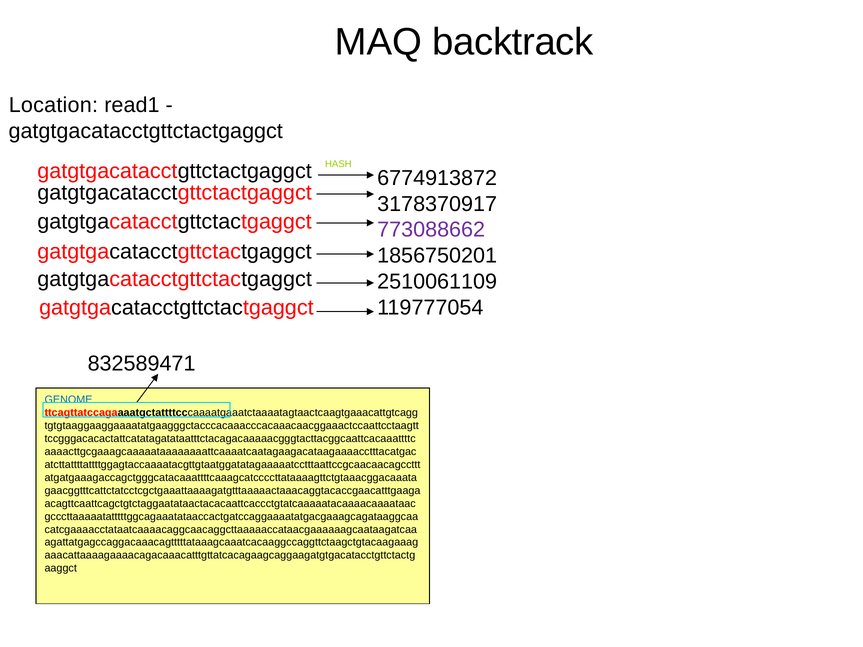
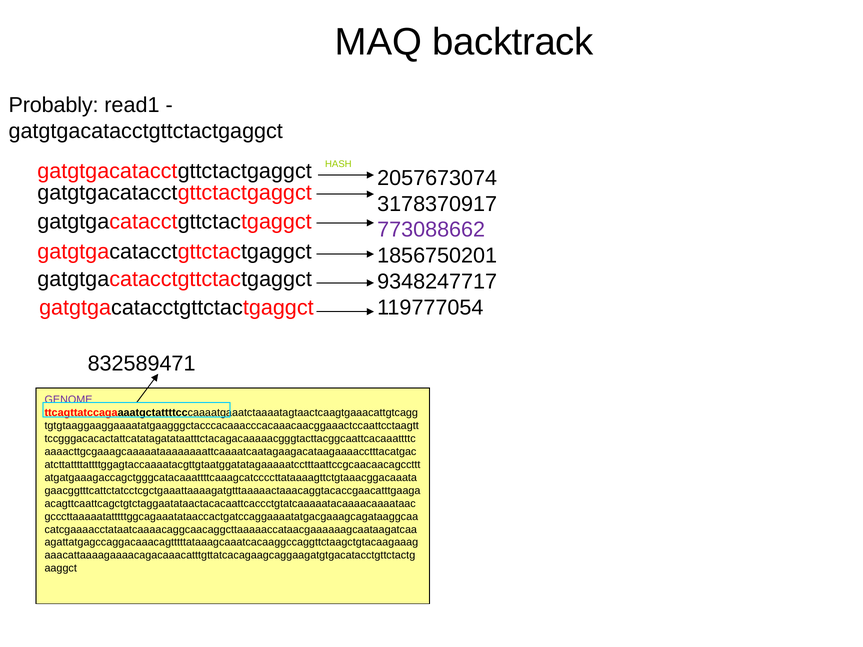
Location: Location -> Probably
6774913872: 6774913872 -> 2057673074
2510061109: 2510061109 -> 9348247717
GENOME colour: blue -> purple
